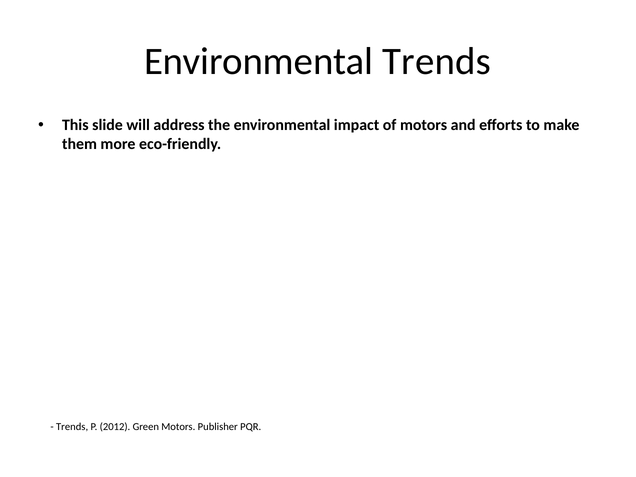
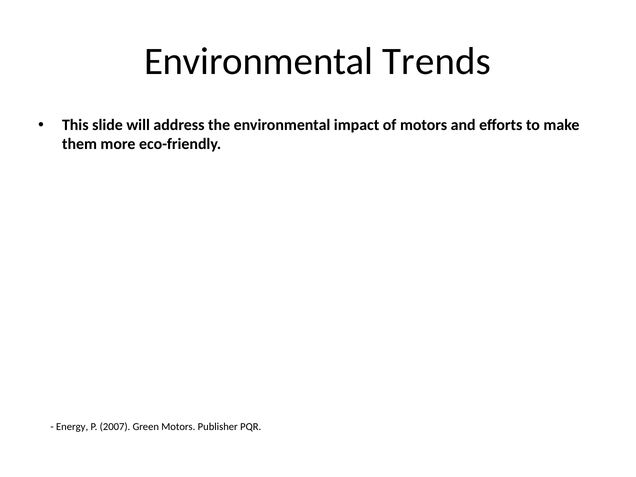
Trends at (72, 427): Trends -> Energy
2012: 2012 -> 2007
